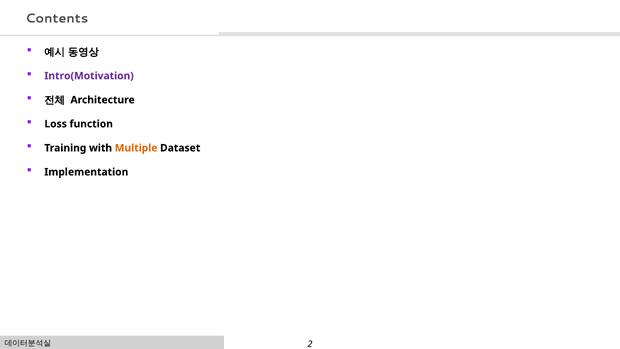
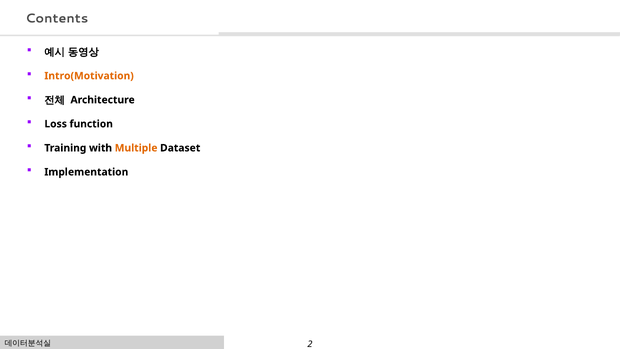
Intro(Motivation colour: purple -> orange
